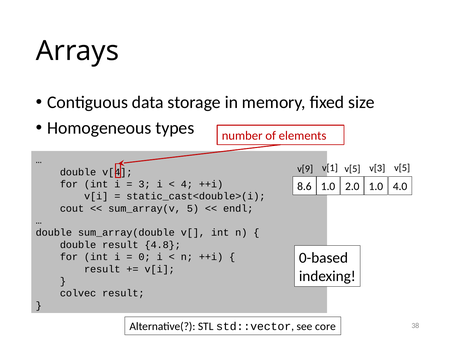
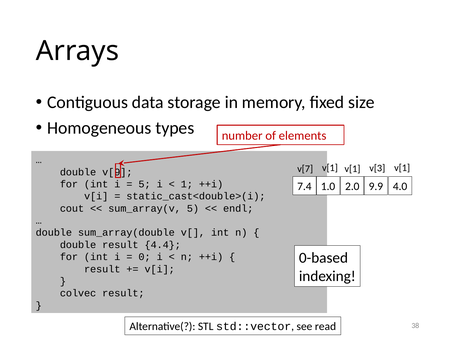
v[9: v[9 -> v[7
v[1 v[5: v[5 -> v[1
v[3 v[5: v[5 -> v[1
v[4: v[4 -> v[9
3 at (145, 184): 3 -> 5
4: 4 -> 1
8.6: 8.6 -> 7.4
2.0 1.0: 1.0 -> 9.9
4.8: 4.8 -> 4.4
core: core -> read
